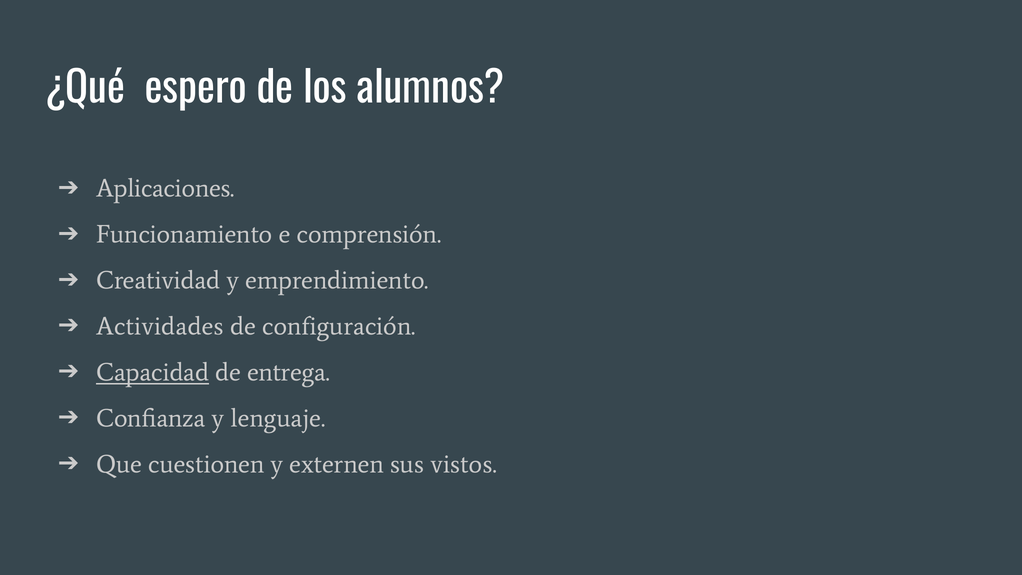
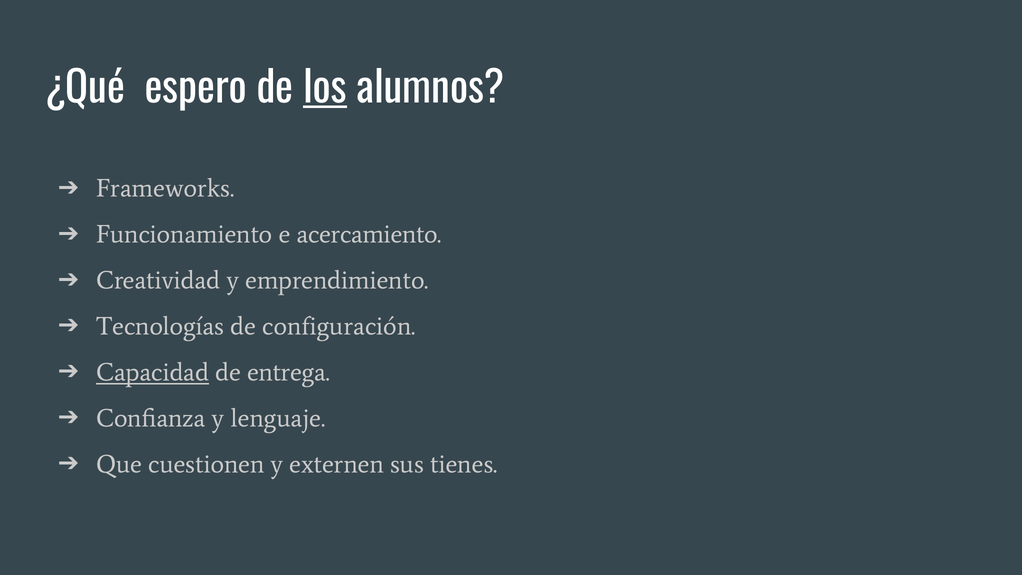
los underline: none -> present
Aplicaciones: Aplicaciones -> Frameworks
comprensión: comprensión -> acercamiento
Actividades: Actividades -> Tecnologías
vistos: vistos -> tienes
